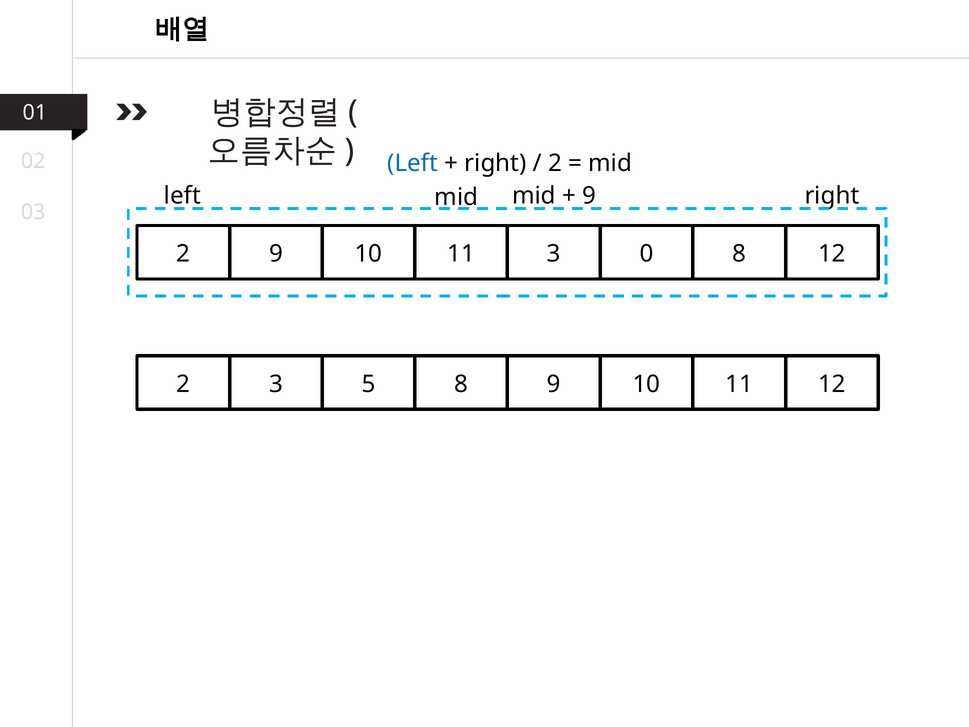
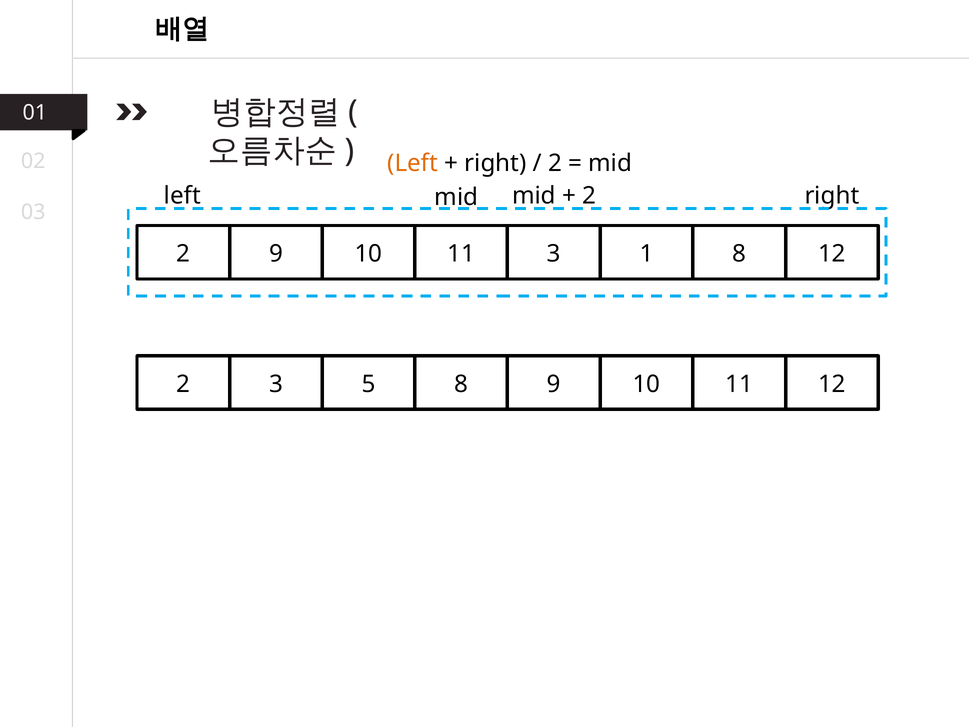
Left at (413, 163) colour: blue -> orange
9 at (589, 196): 9 -> 2
0: 0 -> 1
